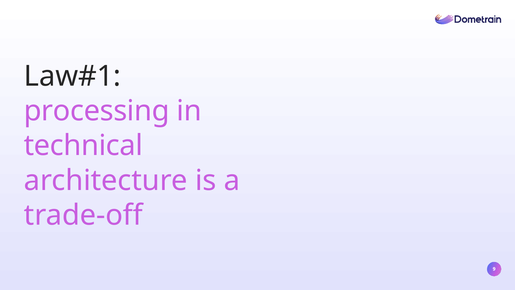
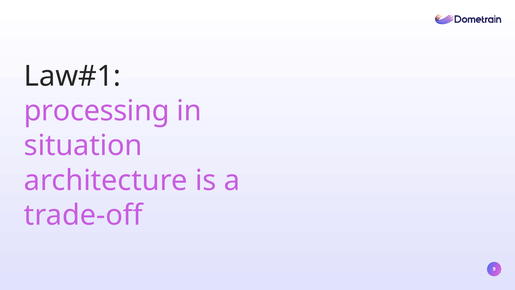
technical: technical -> situation
